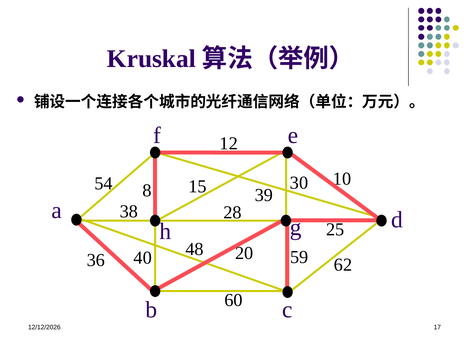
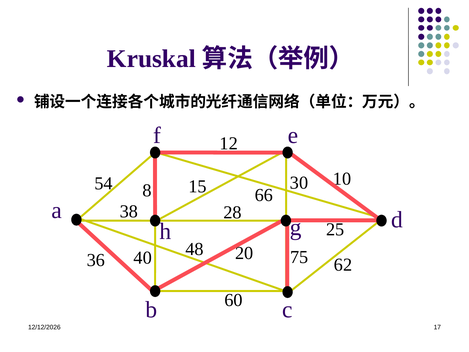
39: 39 -> 66
59: 59 -> 75
